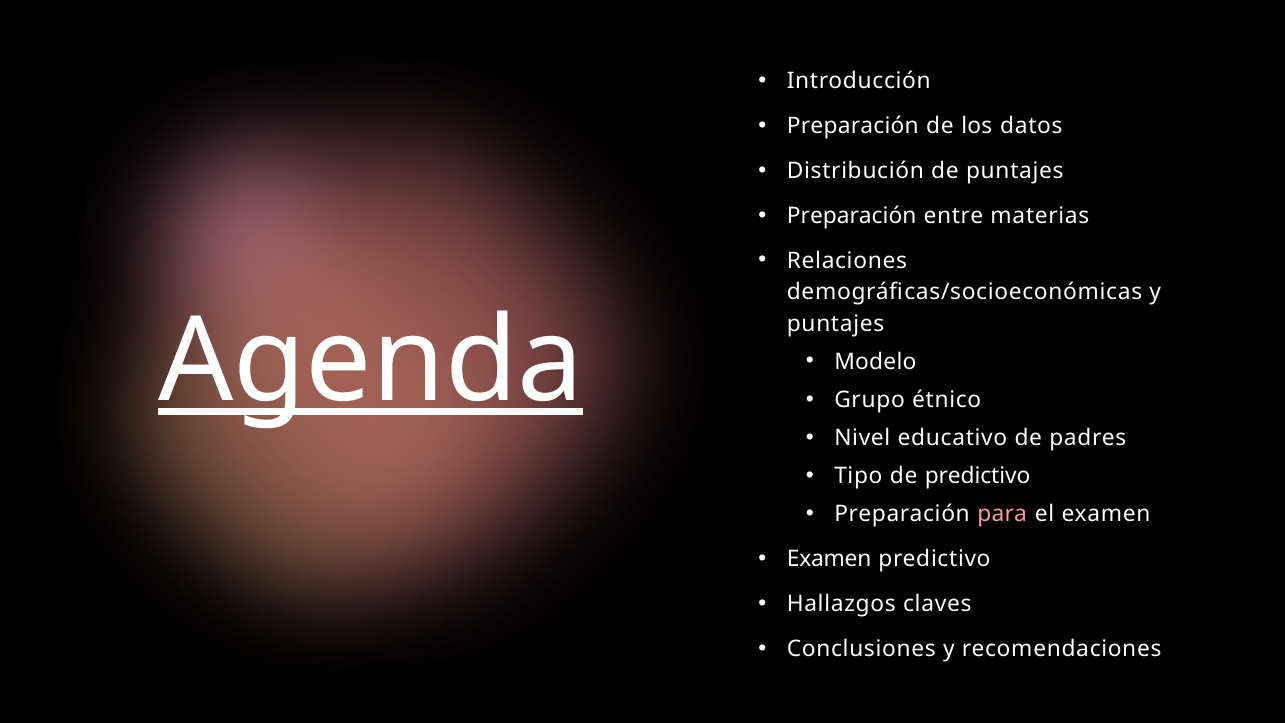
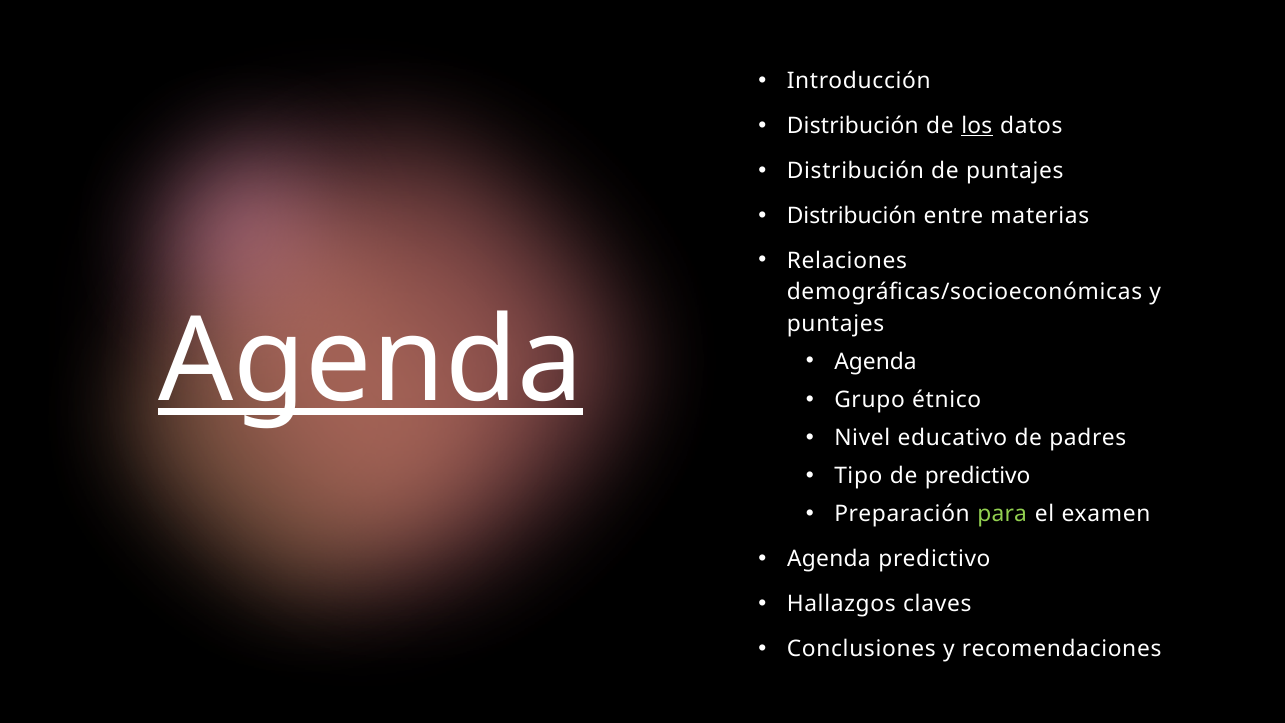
Preparación at (853, 126): Preparación -> Distribución
los underline: none -> present
Preparación at (852, 216): Preparación -> Distribución
Modelo at (875, 362): Modelo -> Agenda
para colour: pink -> light green
Examen at (829, 559): Examen -> Agenda
